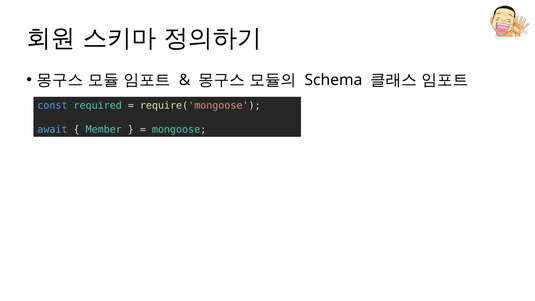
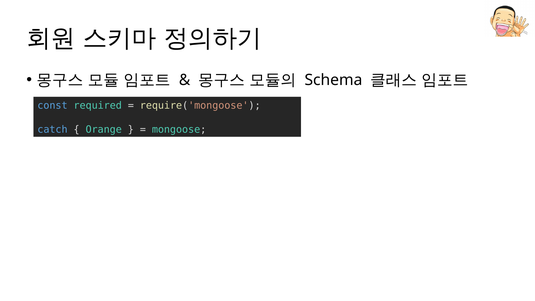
await: await -> catch
Member: Member -> Orange
